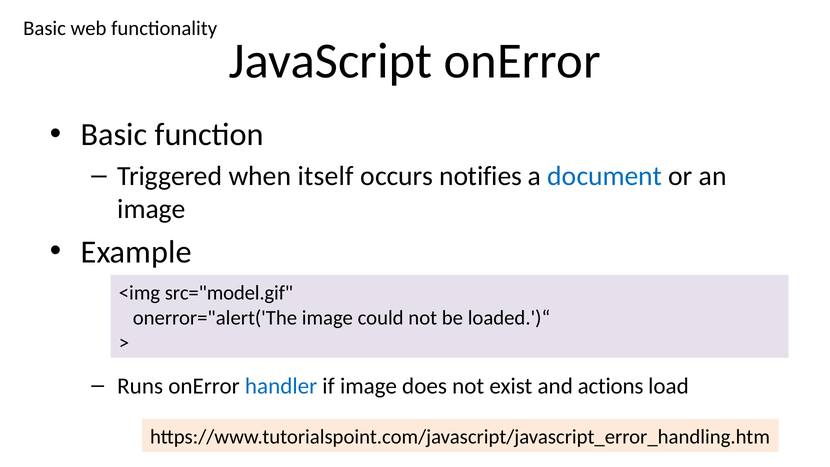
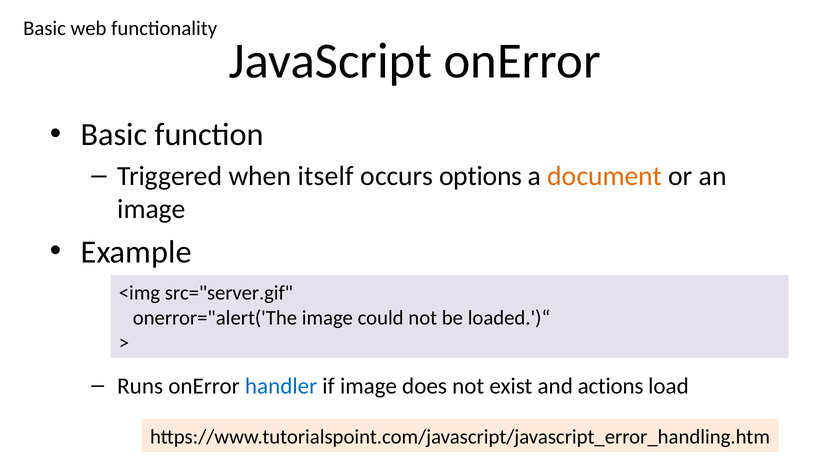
notifies: notifies -> options
document colour: blue -> orange
src="model.gif: src="model.gif -> src="server.gif
